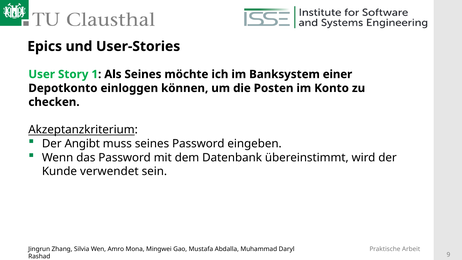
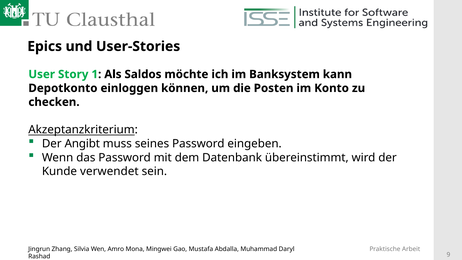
Als Seines: Seines -> Saldos
einer: einer -> kann
